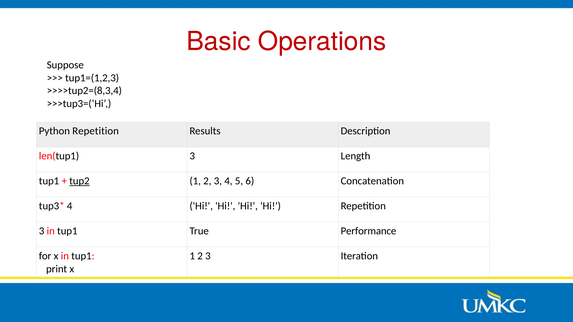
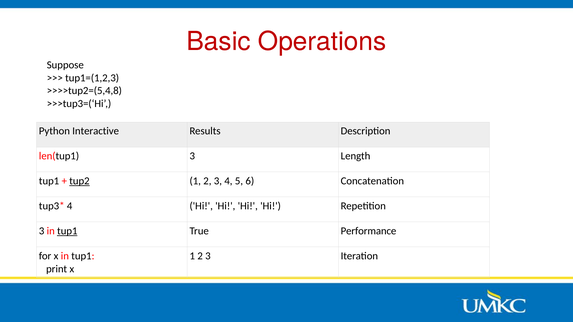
>>>>tup2=(8,3,4: >>>>tup2=(8,3,4 -> >>>>tup2=(5,4,8
Python Repetition: Repetition -> Interactive
tup1 at (67, 231) underline: none -> present
